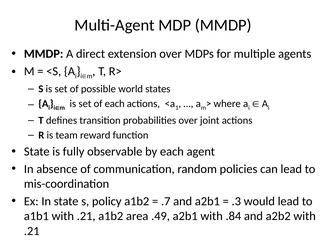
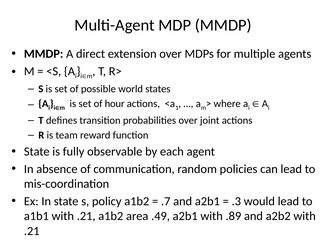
of each: each -> hour
.84: .84 -> .89
